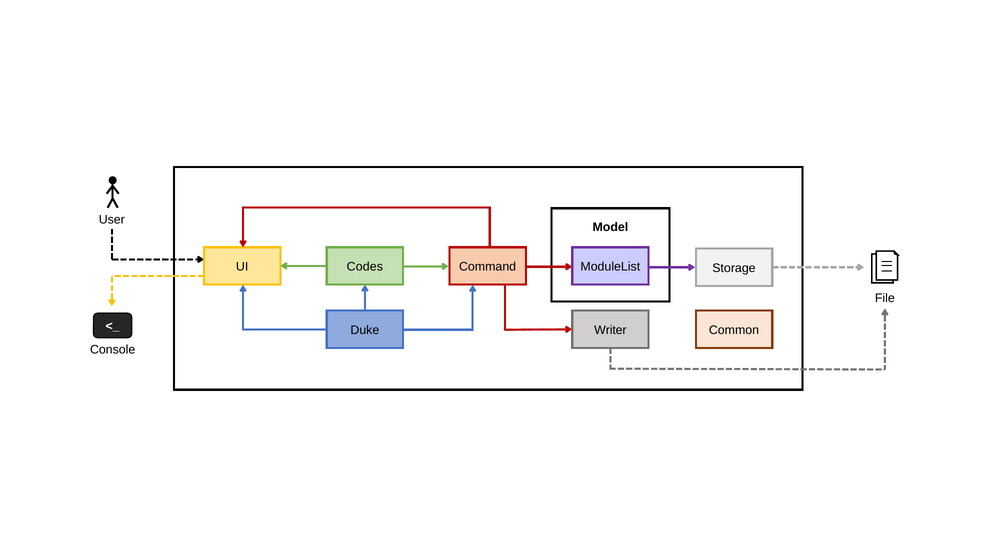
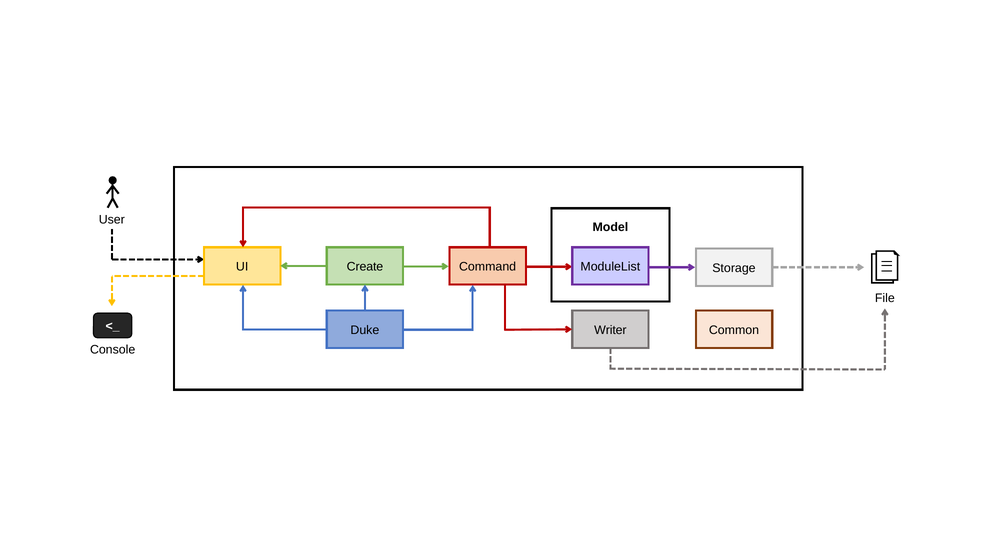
Codes: Codes -> Create
